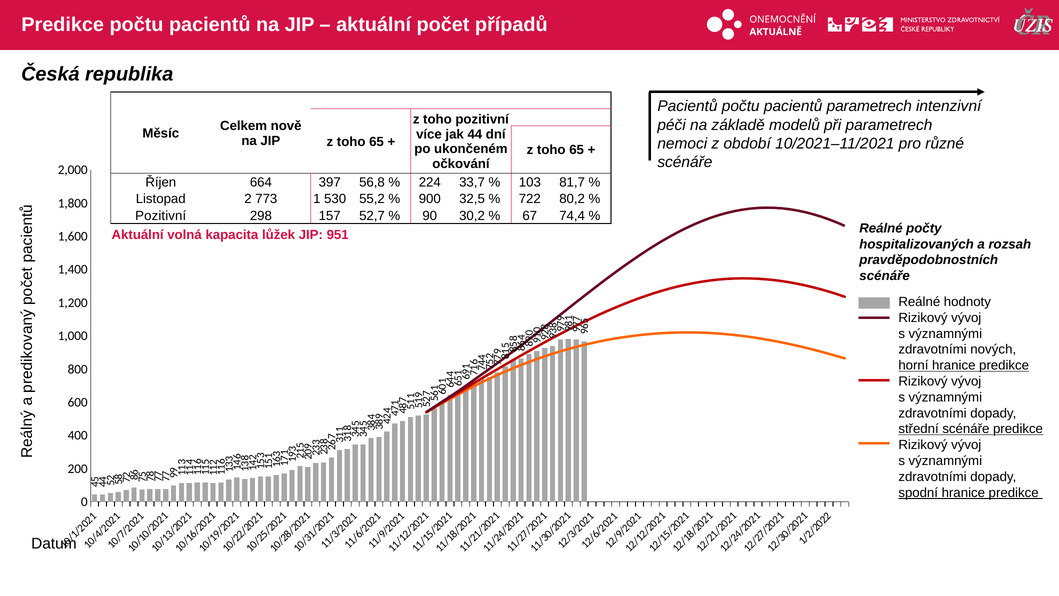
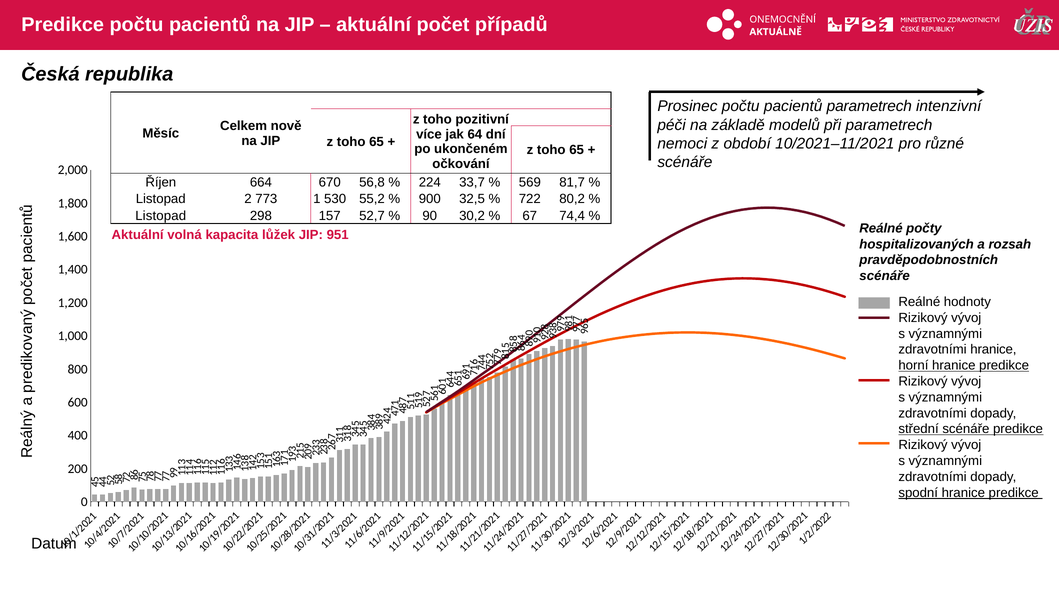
Pacientů at (687, 106): Pacientů -> Prosinec
44: 44 -> 64
397: 397 -> 670
103: 103 -> 569
Pozitivní at (161, 216): Pozitivní -> Listopad
zdravotními nových: nových -> hranice
